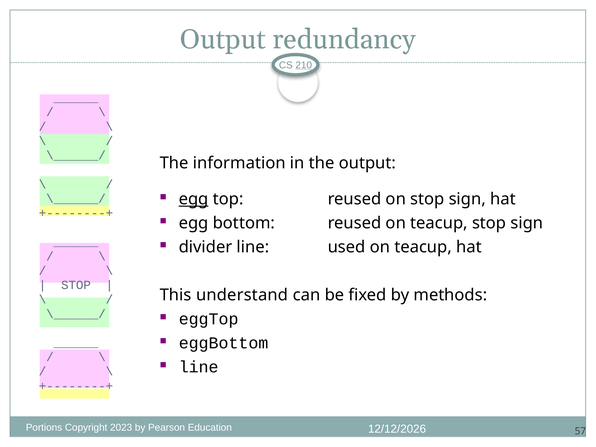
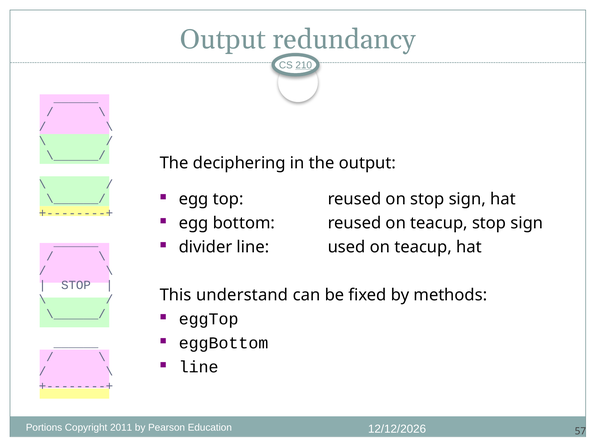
information: information -> deciphering
egg at (194, 199) underline: present -> none
2023: 2023 -> 2011
